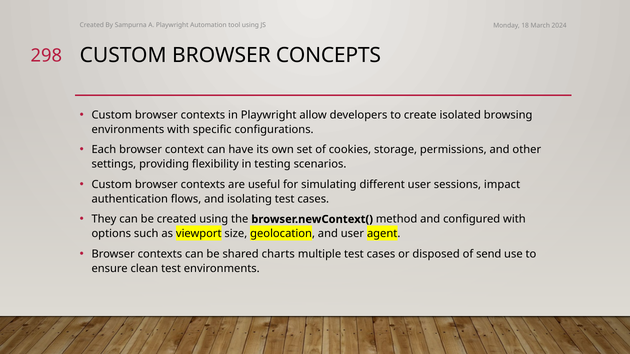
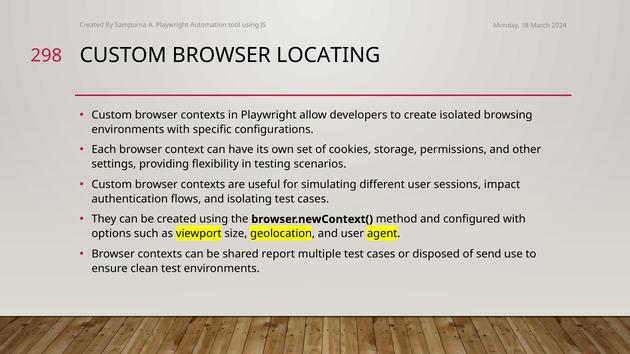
CONCEPTS: CONCEPTS -> LOCATING
charts: charts -> report
